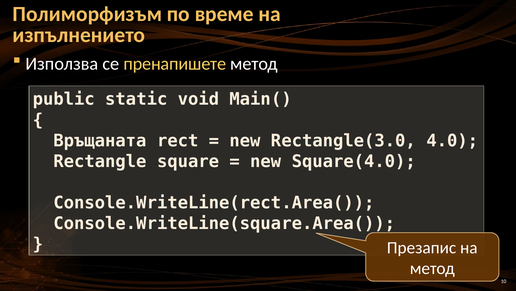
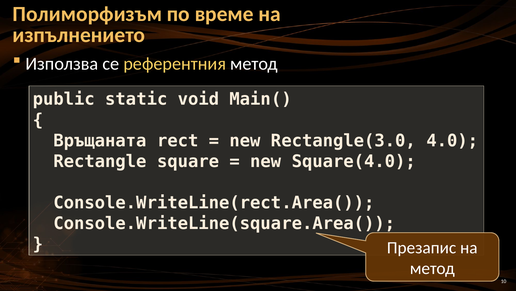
пренапишете: пренапишете -> референтния
